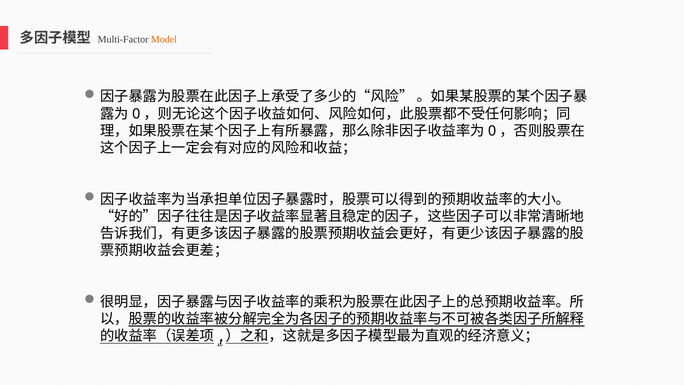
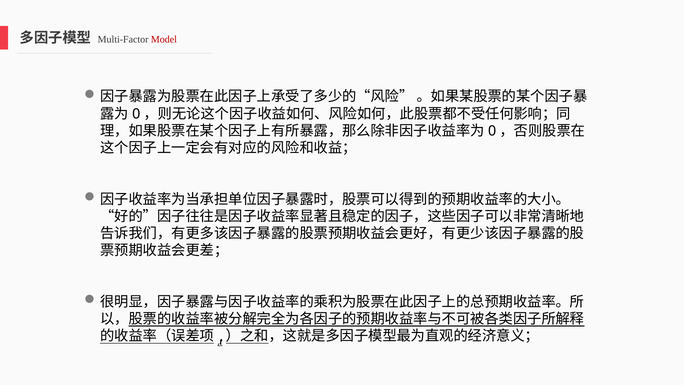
Model colour: orange -> red
